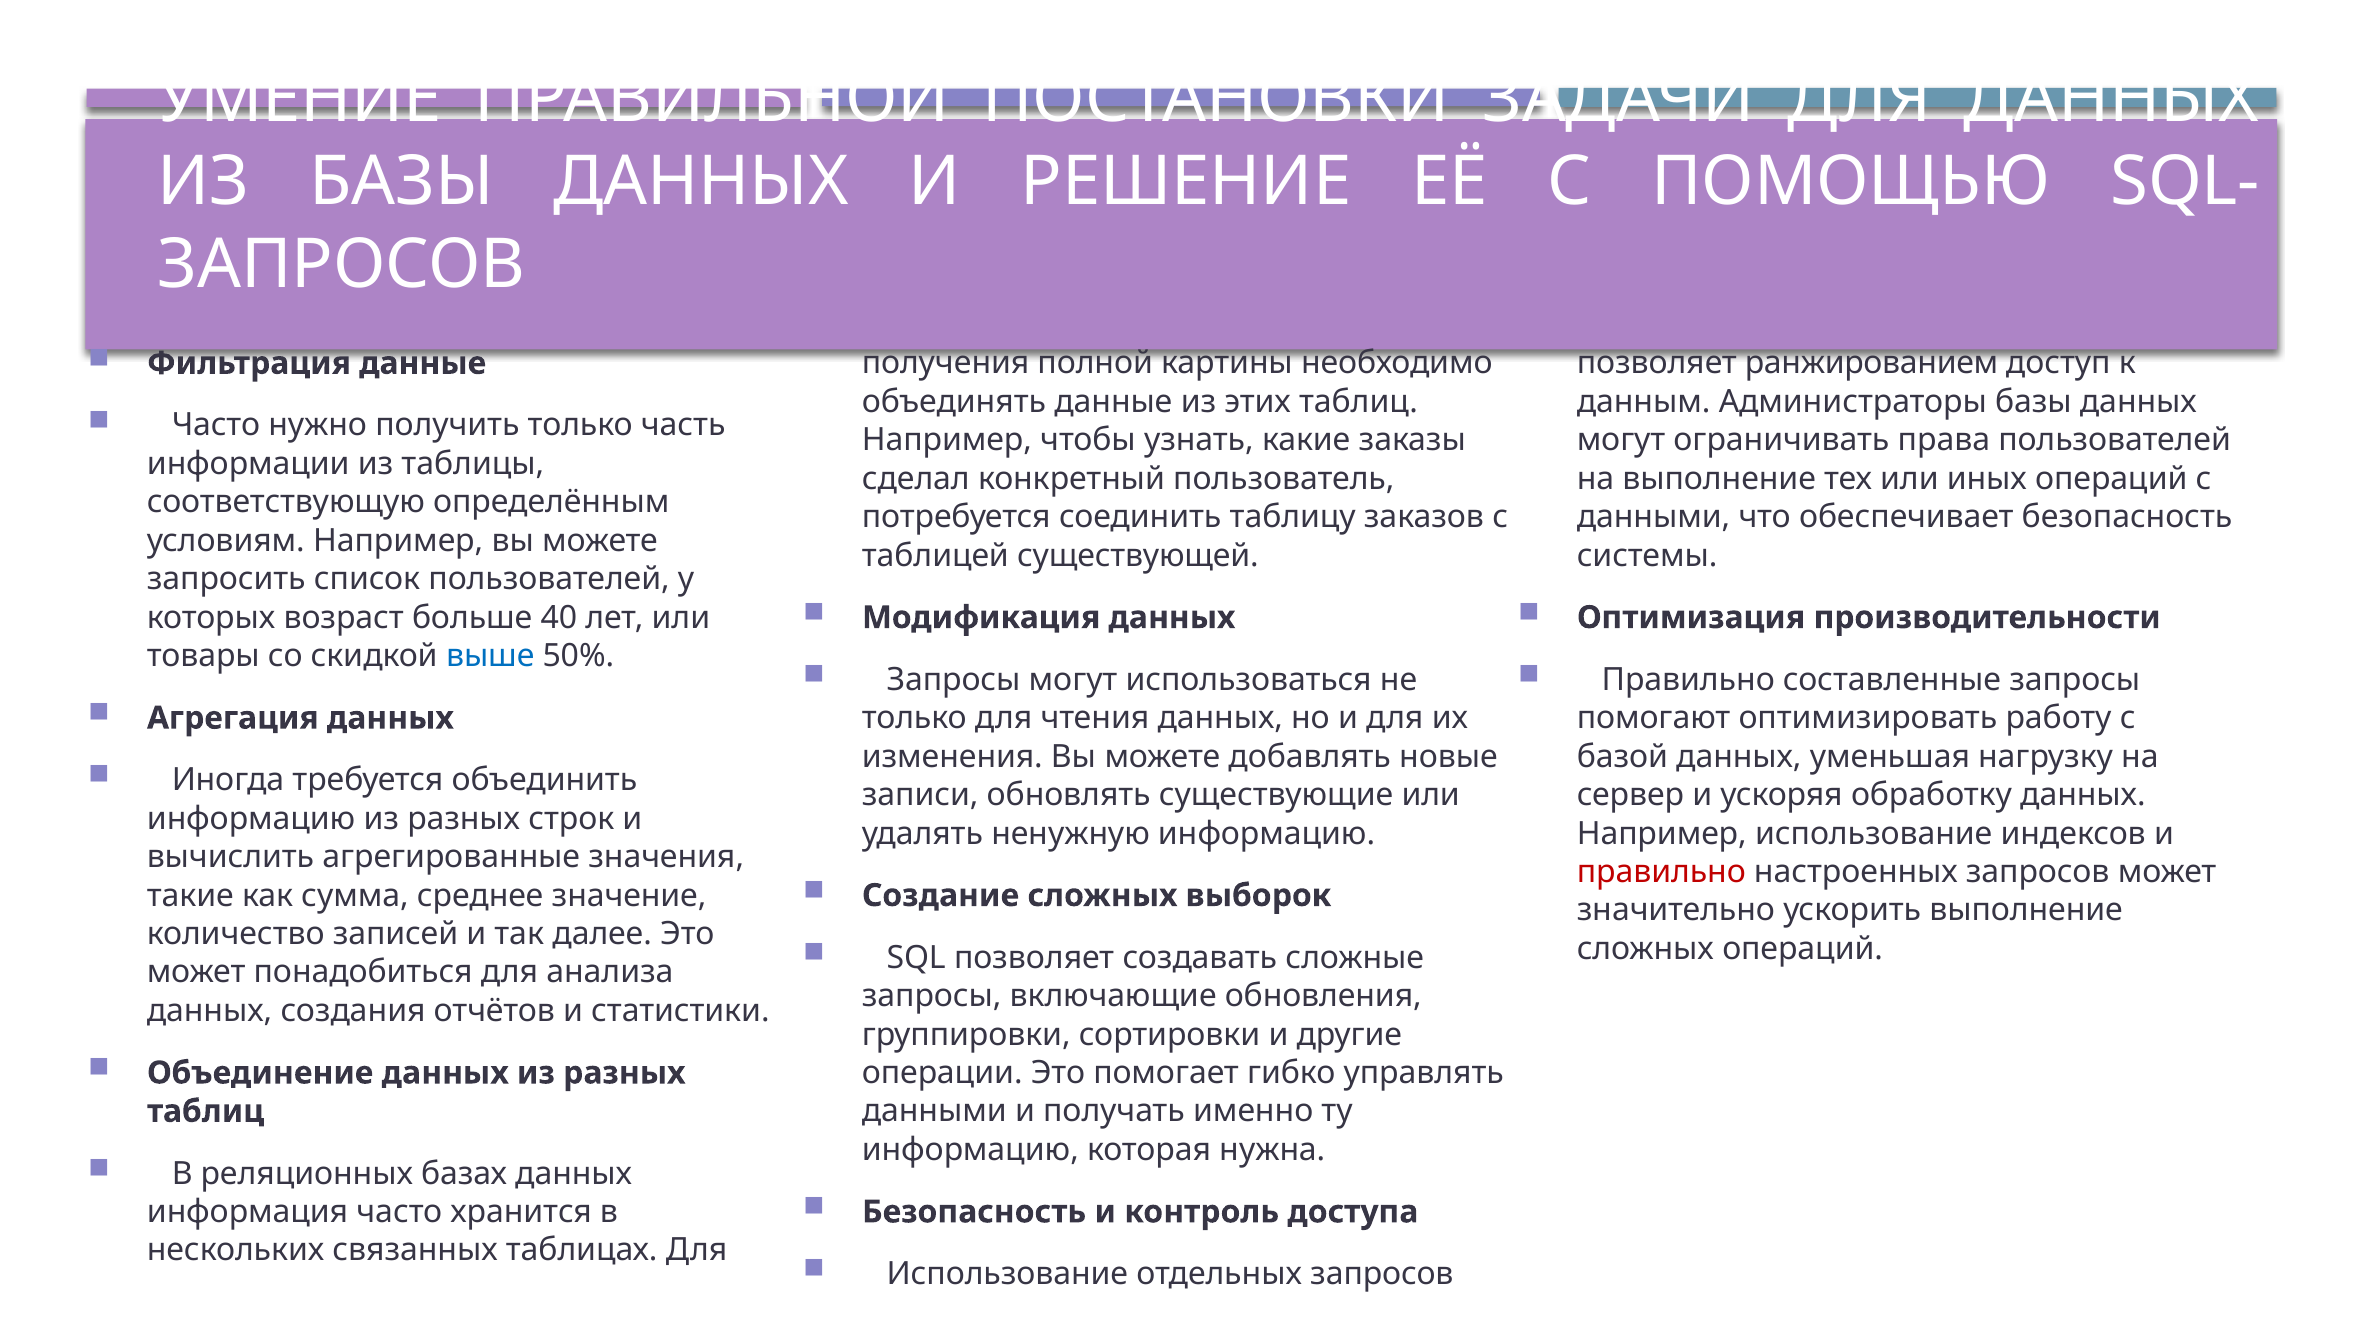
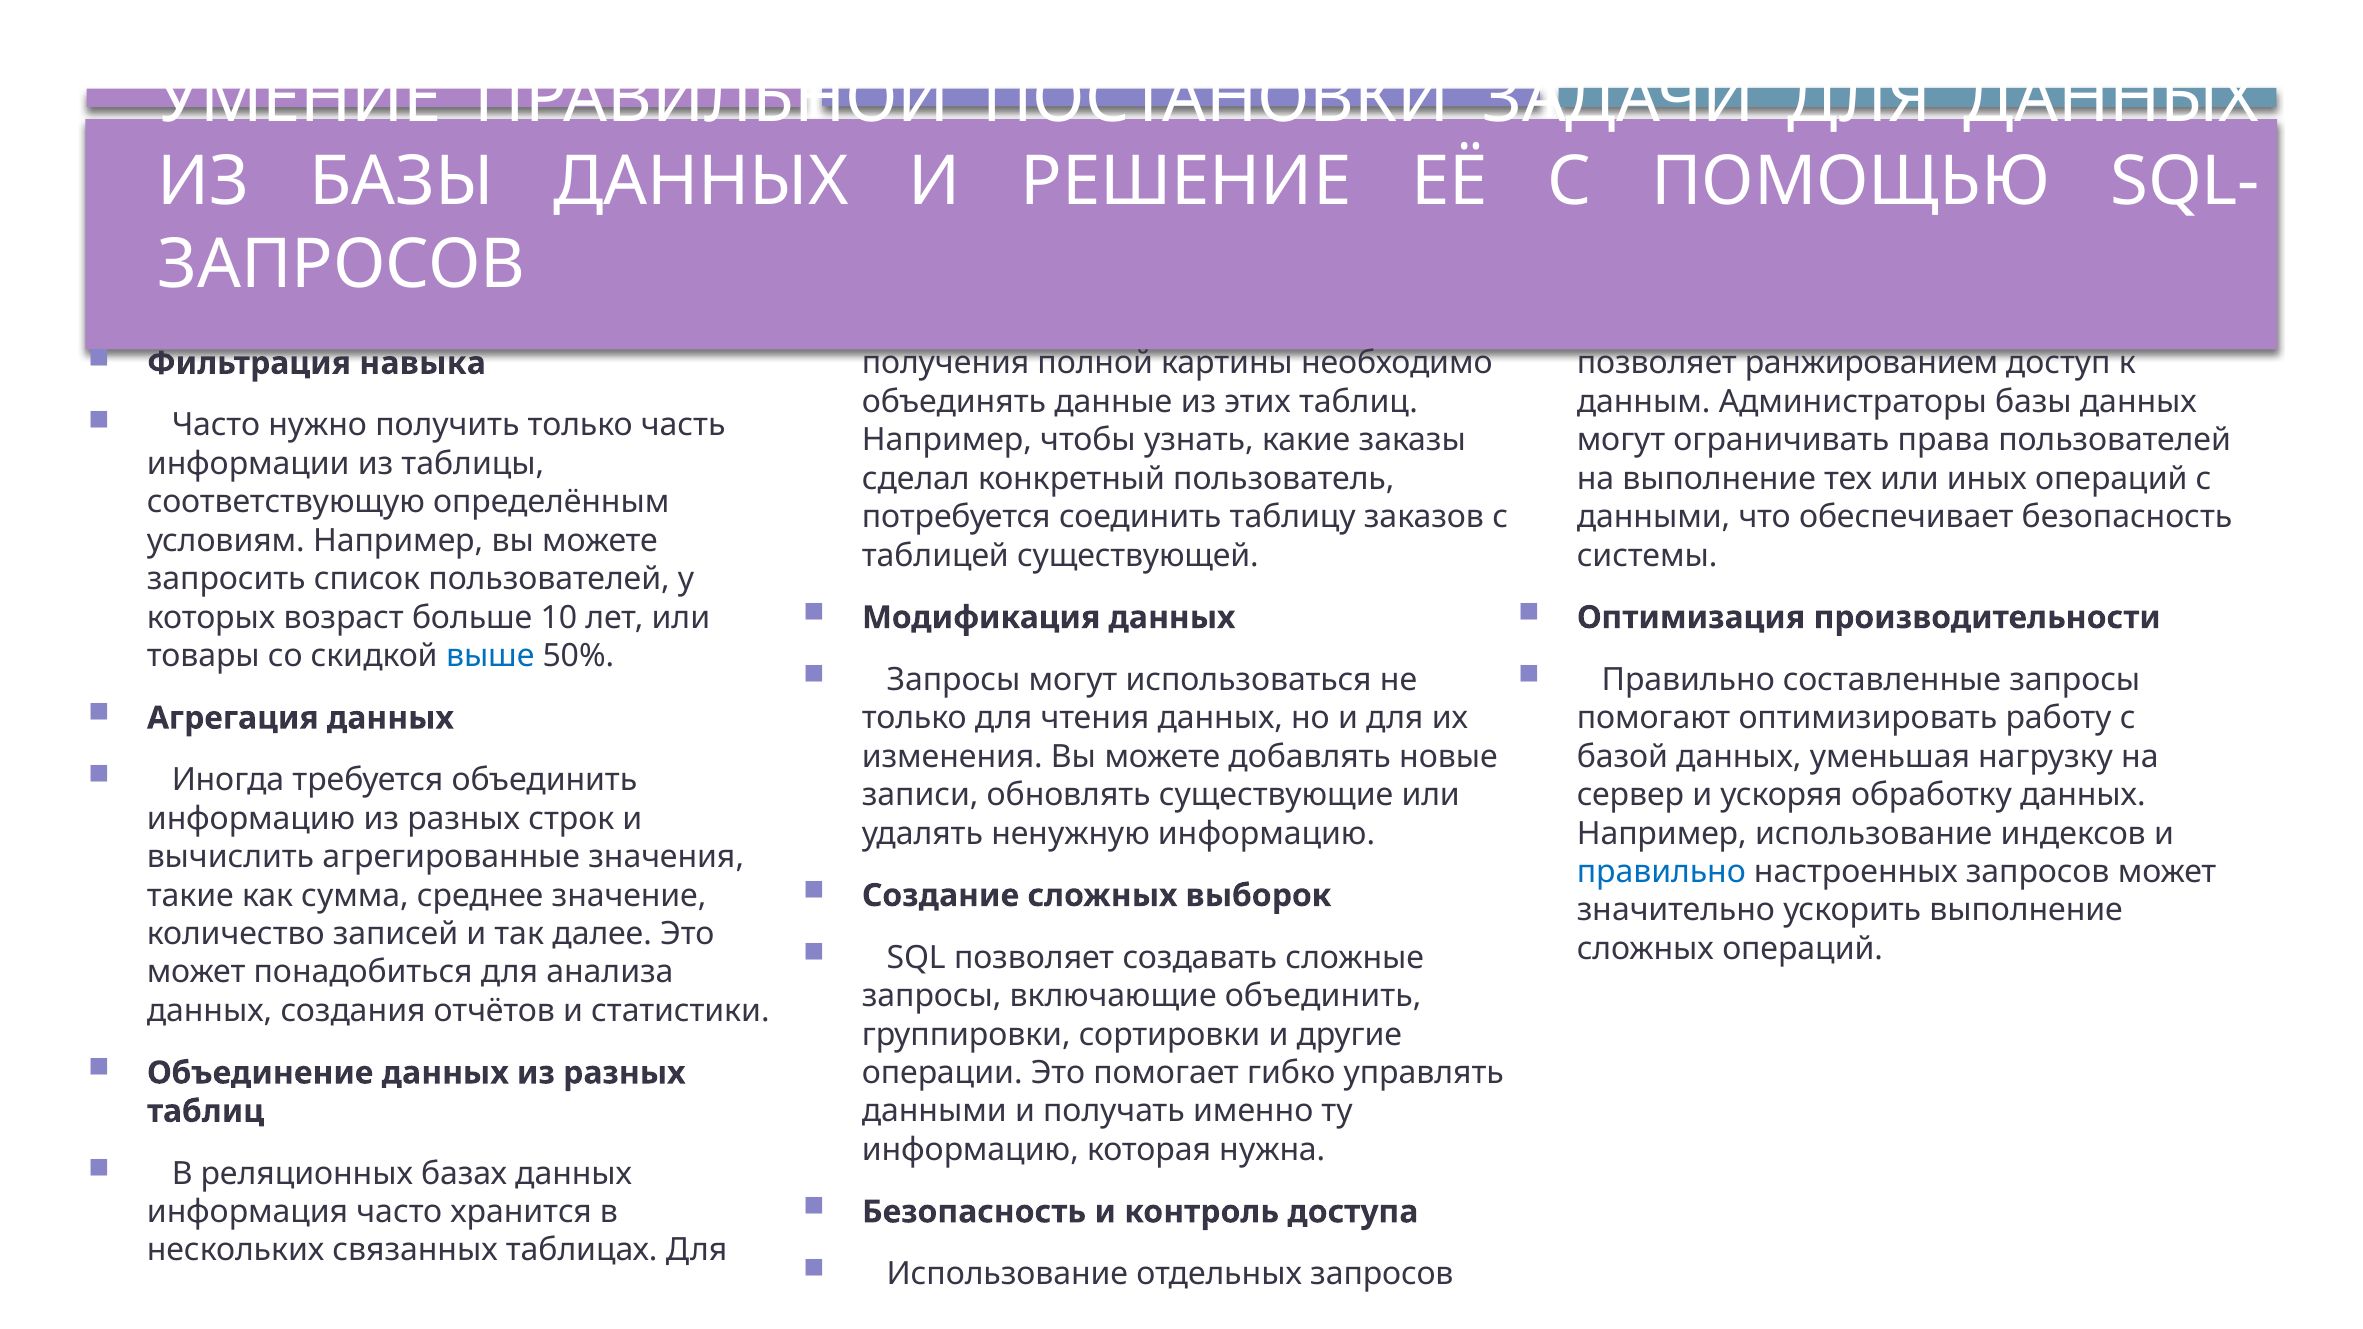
Фильтрация данные: данные -> навыка
40: 40 -> 10
правильно at (1661, 872) colour: red -> blue
включающие обновления: обновления -> объединить
